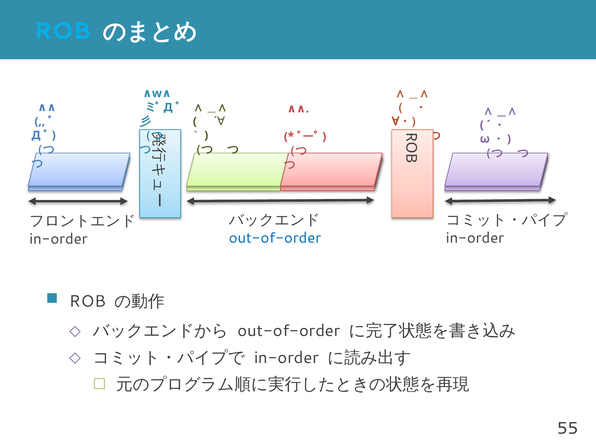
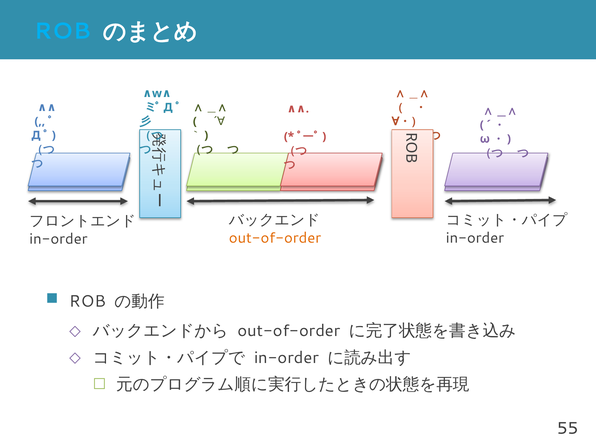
out-of-order at (275, 238) colour: blue -> orange
